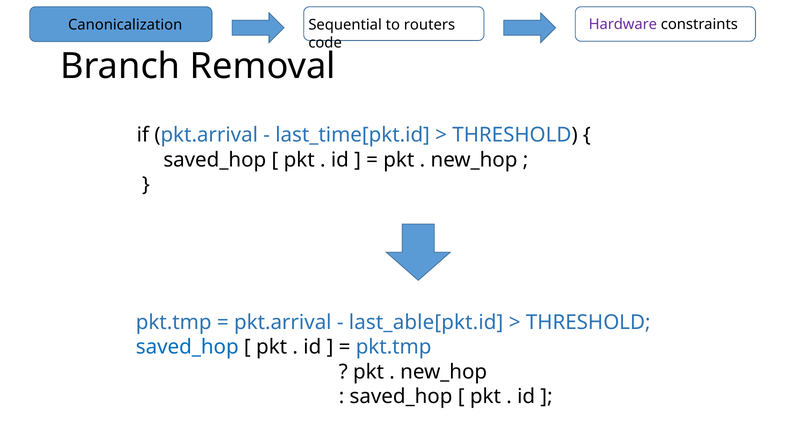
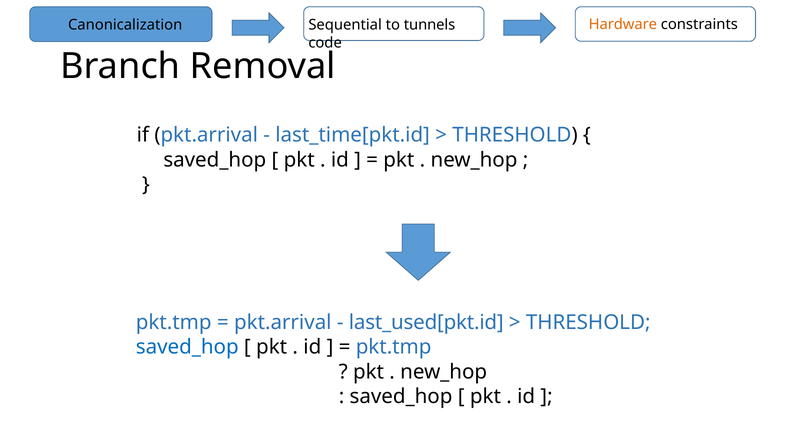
Hardware colour: purple -> orange
routers: routers -> tunnels
last_able[pkt.id: last_able[pkt.id -> last_used[pkt.id
